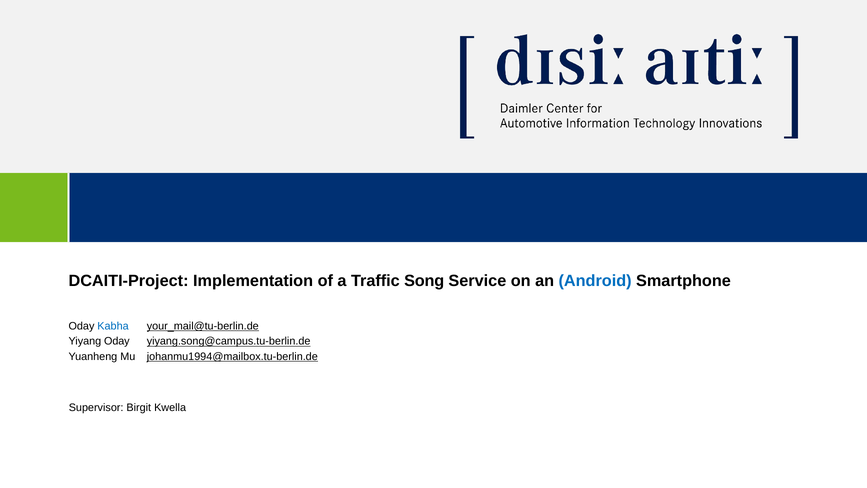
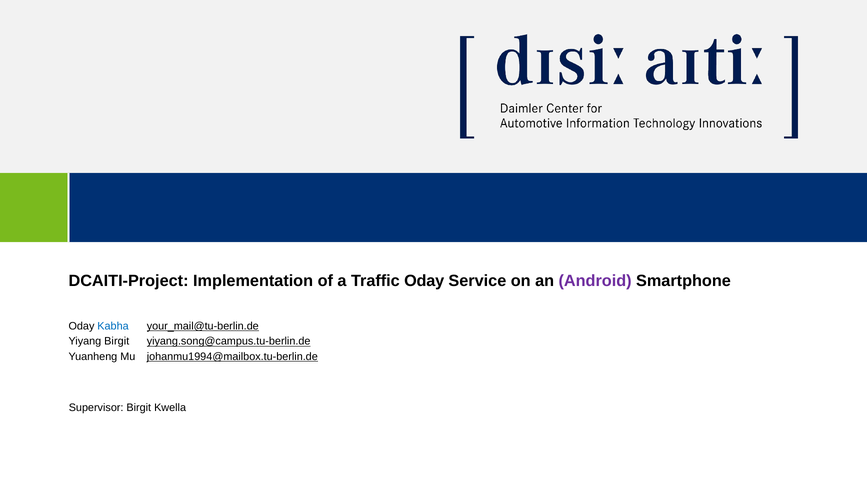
Traffic Song: Song -> Oday
Android colour: blue -> purple
Yiyang Oday: Oday -> Birgit
